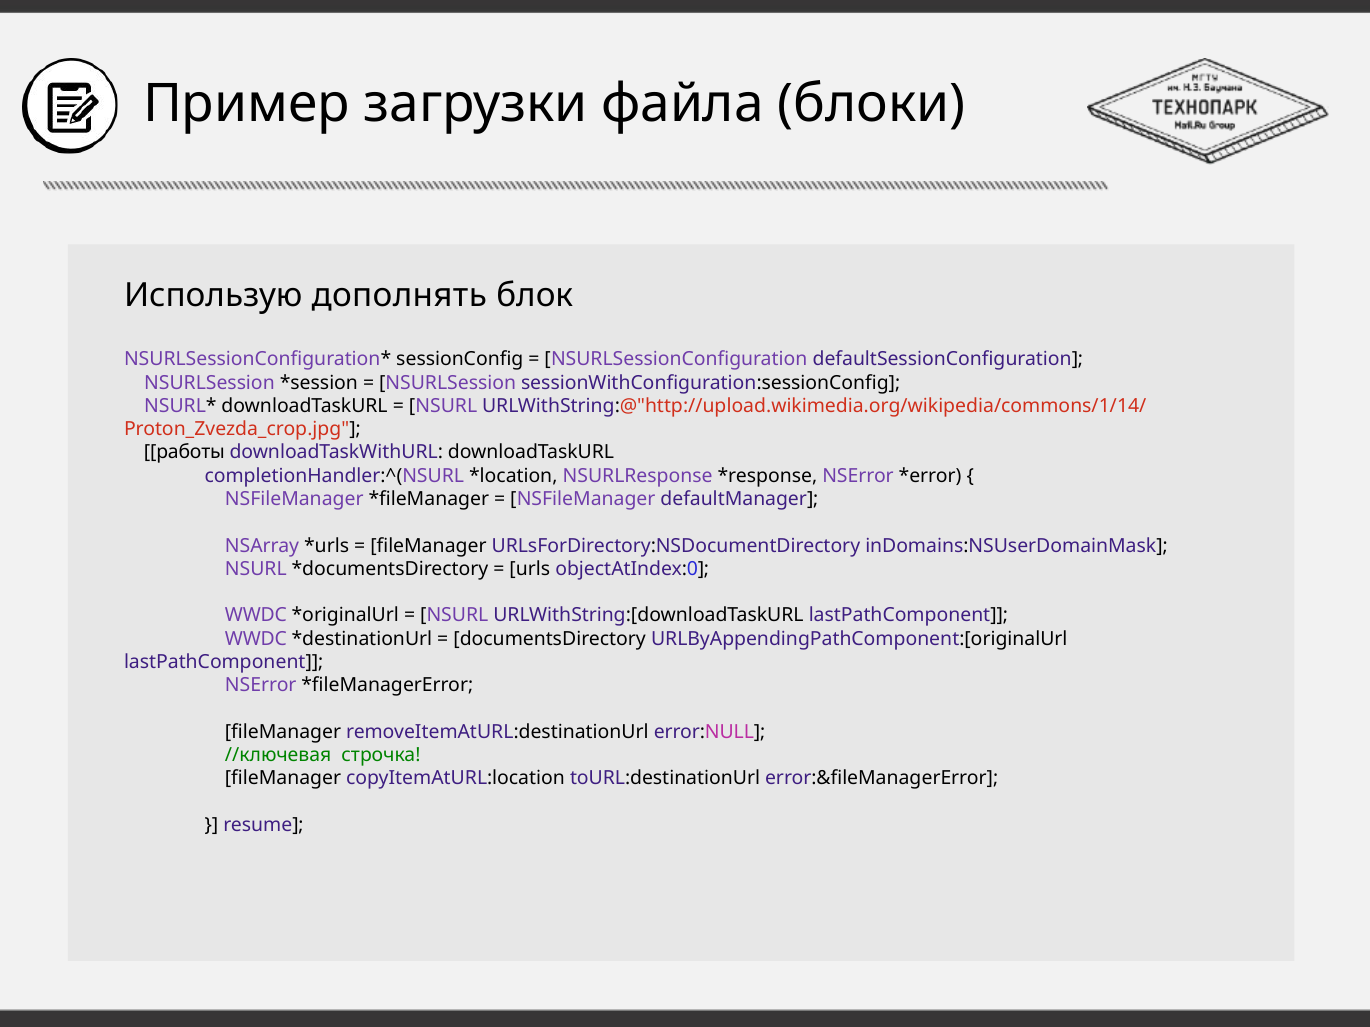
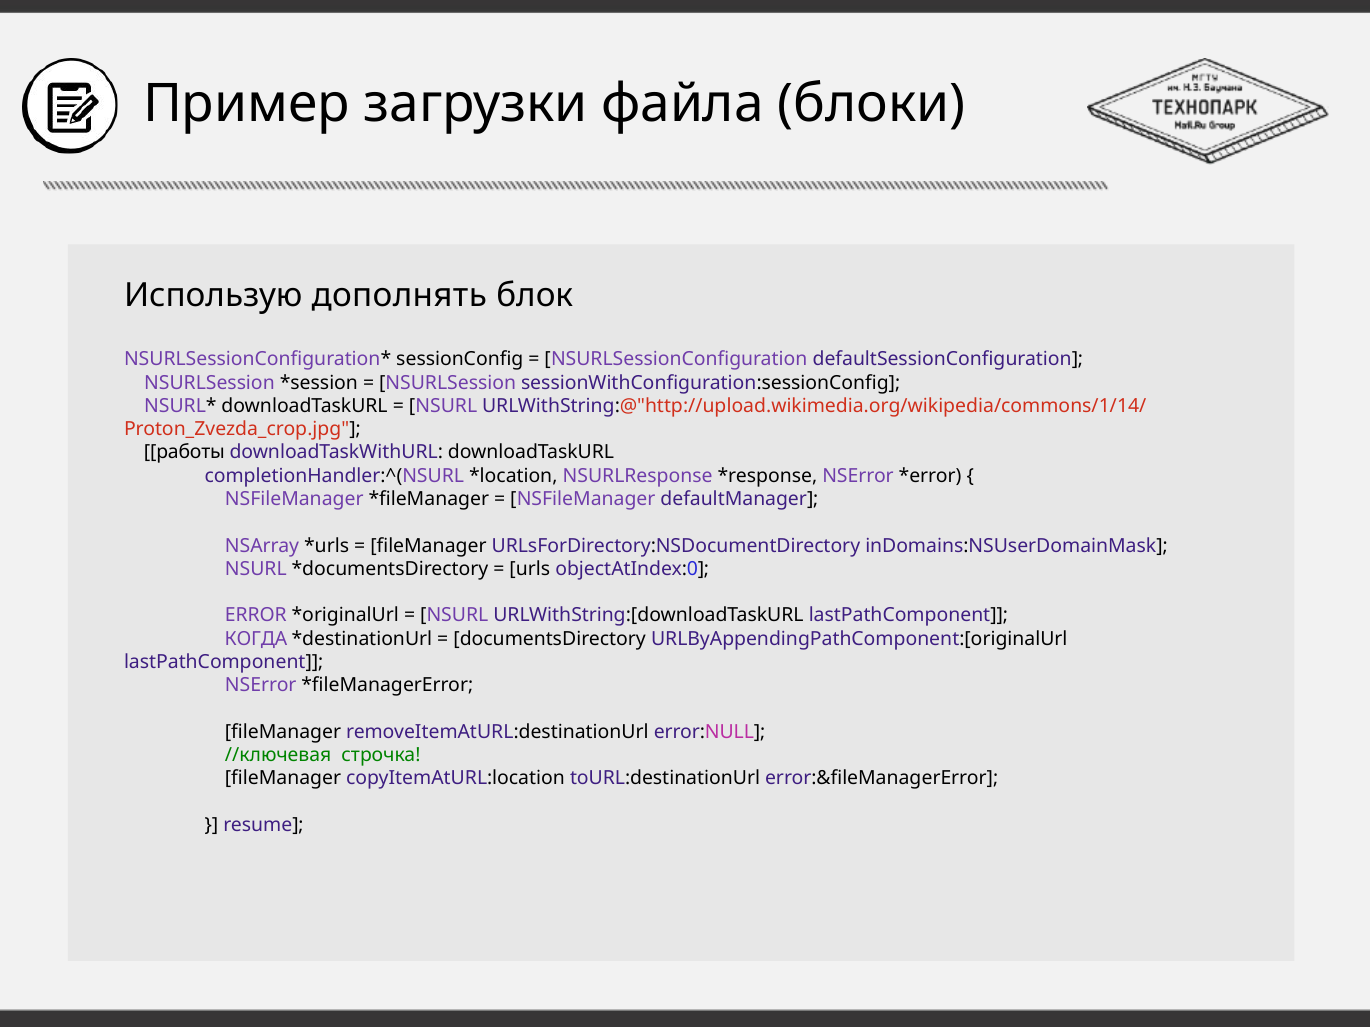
WWDC at (256, 616): WWDC -> ERROR
WWDC at (256, 639): WWDC -> КОГДА
